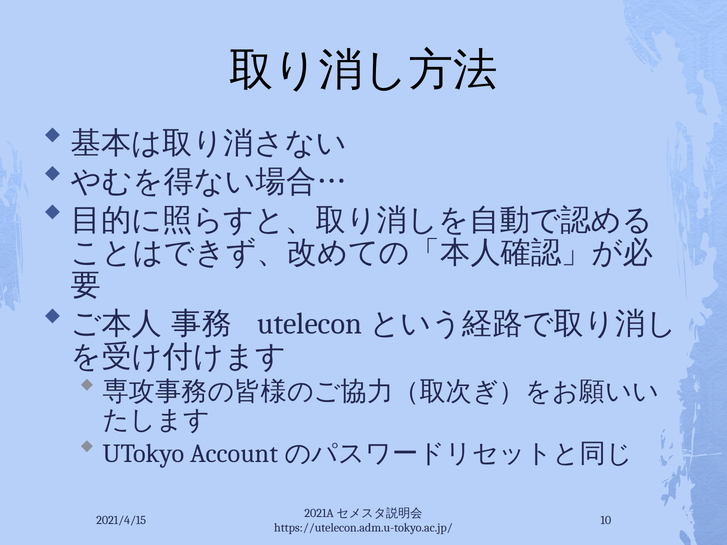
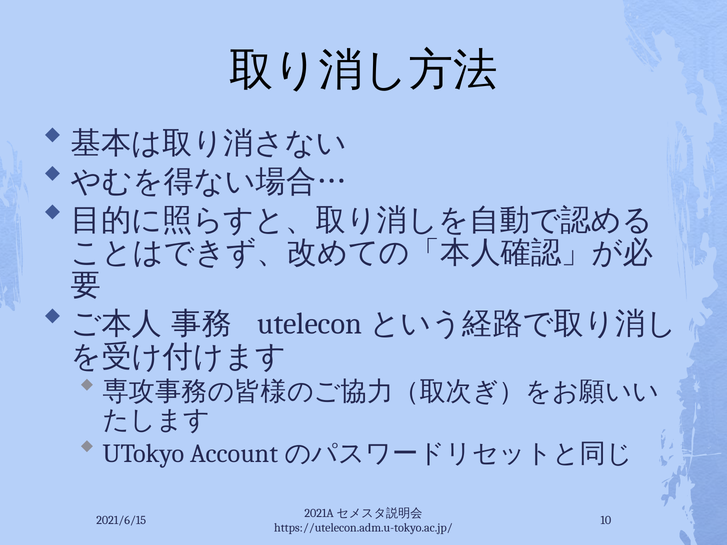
2021/4/15: 2021/4/15 -> 2021/6/15
